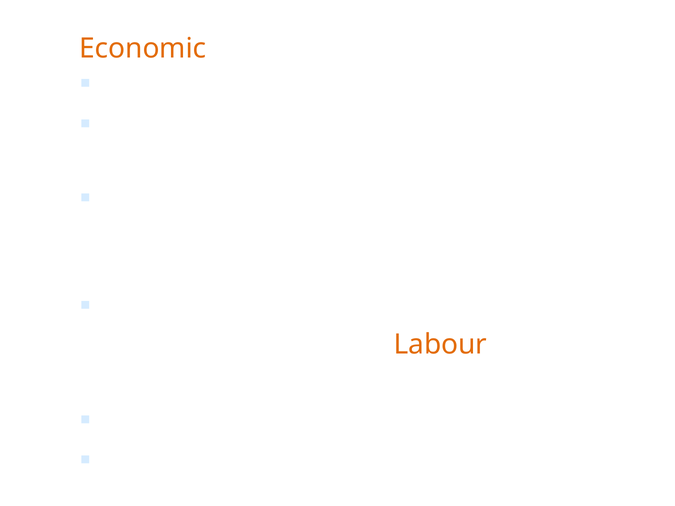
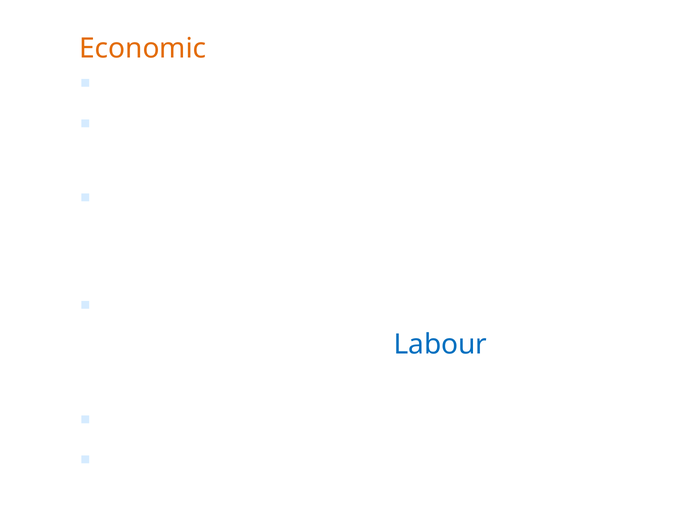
Labour colour: orange -> blue
